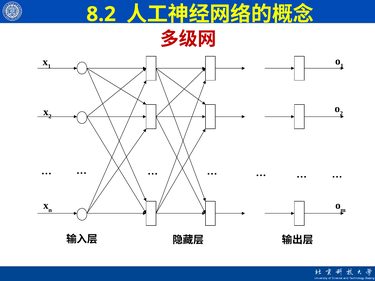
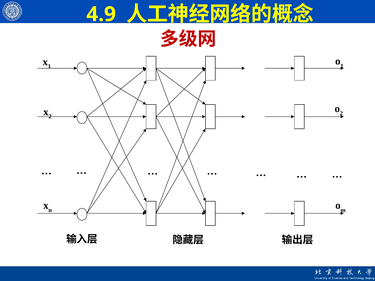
8.2: 8.2 -> 4.9
